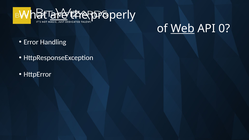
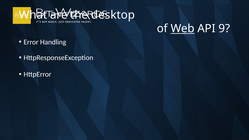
are underline: present -> none
properly: properly -> desktop
0: 0 -> 9
